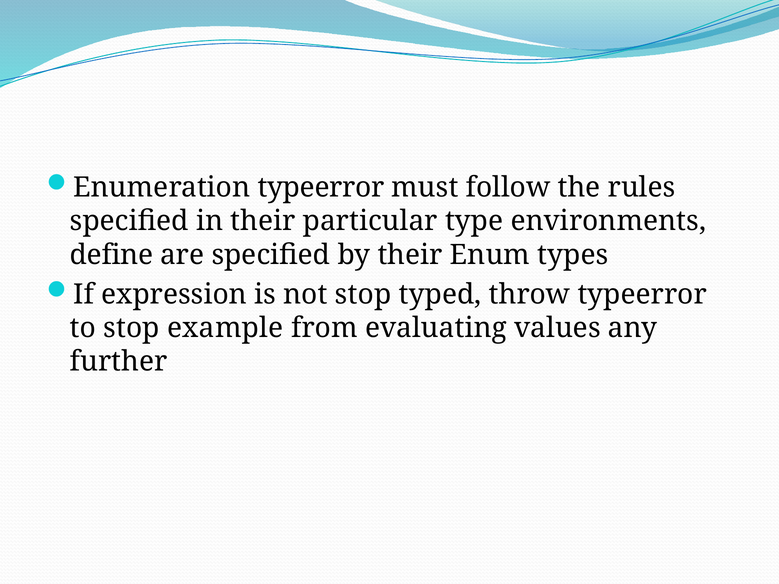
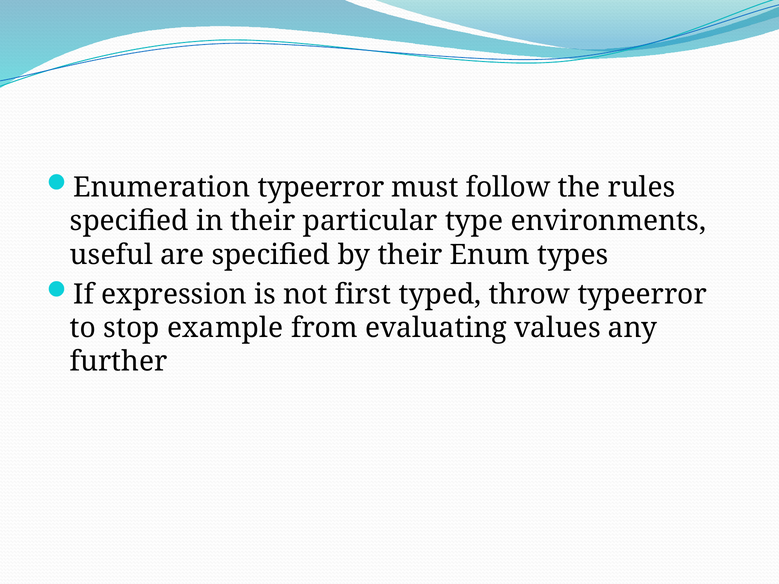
define: define -> useful
not stop: stop -> first
